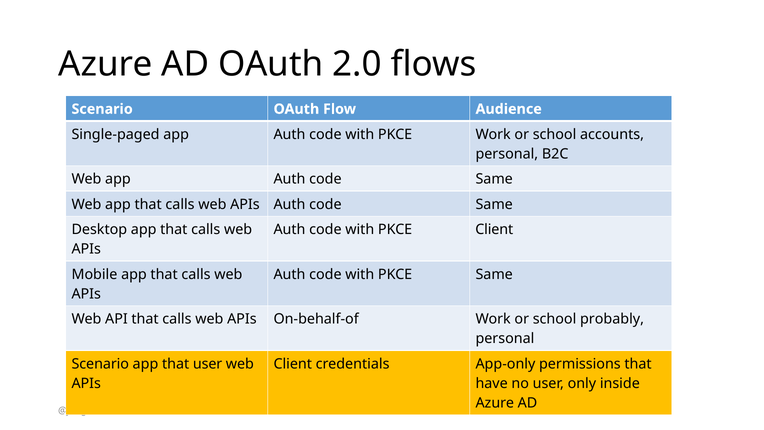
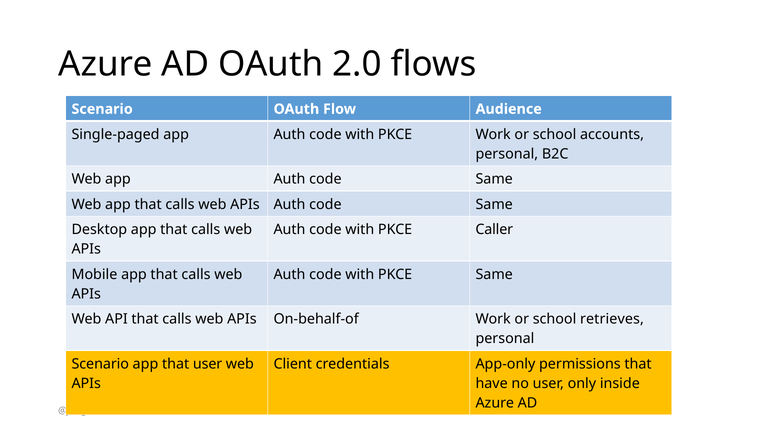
PKCE Client: Client -> Caller
probably: probably -> retrieves
